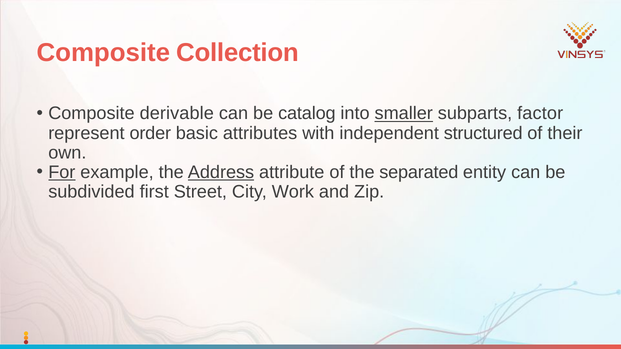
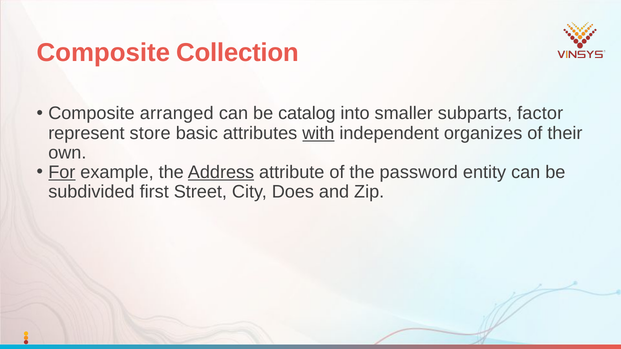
derivable: derivable -> arranged
smaller underline: present -> none
order: order -> store
with underline: none -> present
structured: structured -> organizes
separated: separated -> password
Work: Work -> Does
